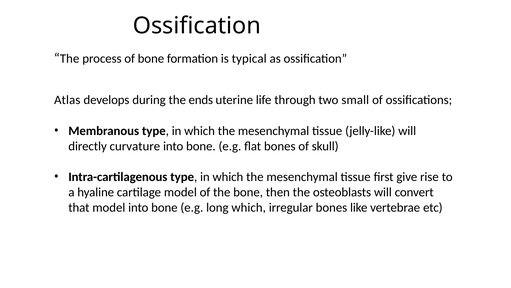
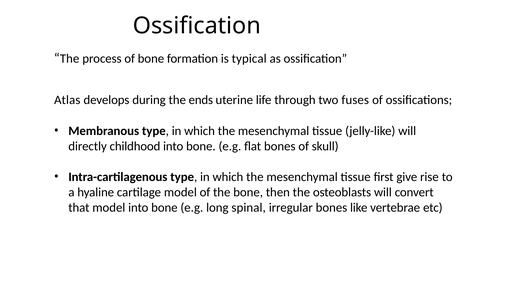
small: small -> fuses
curvature: curvature -> childhood
long which: which -> spinal
